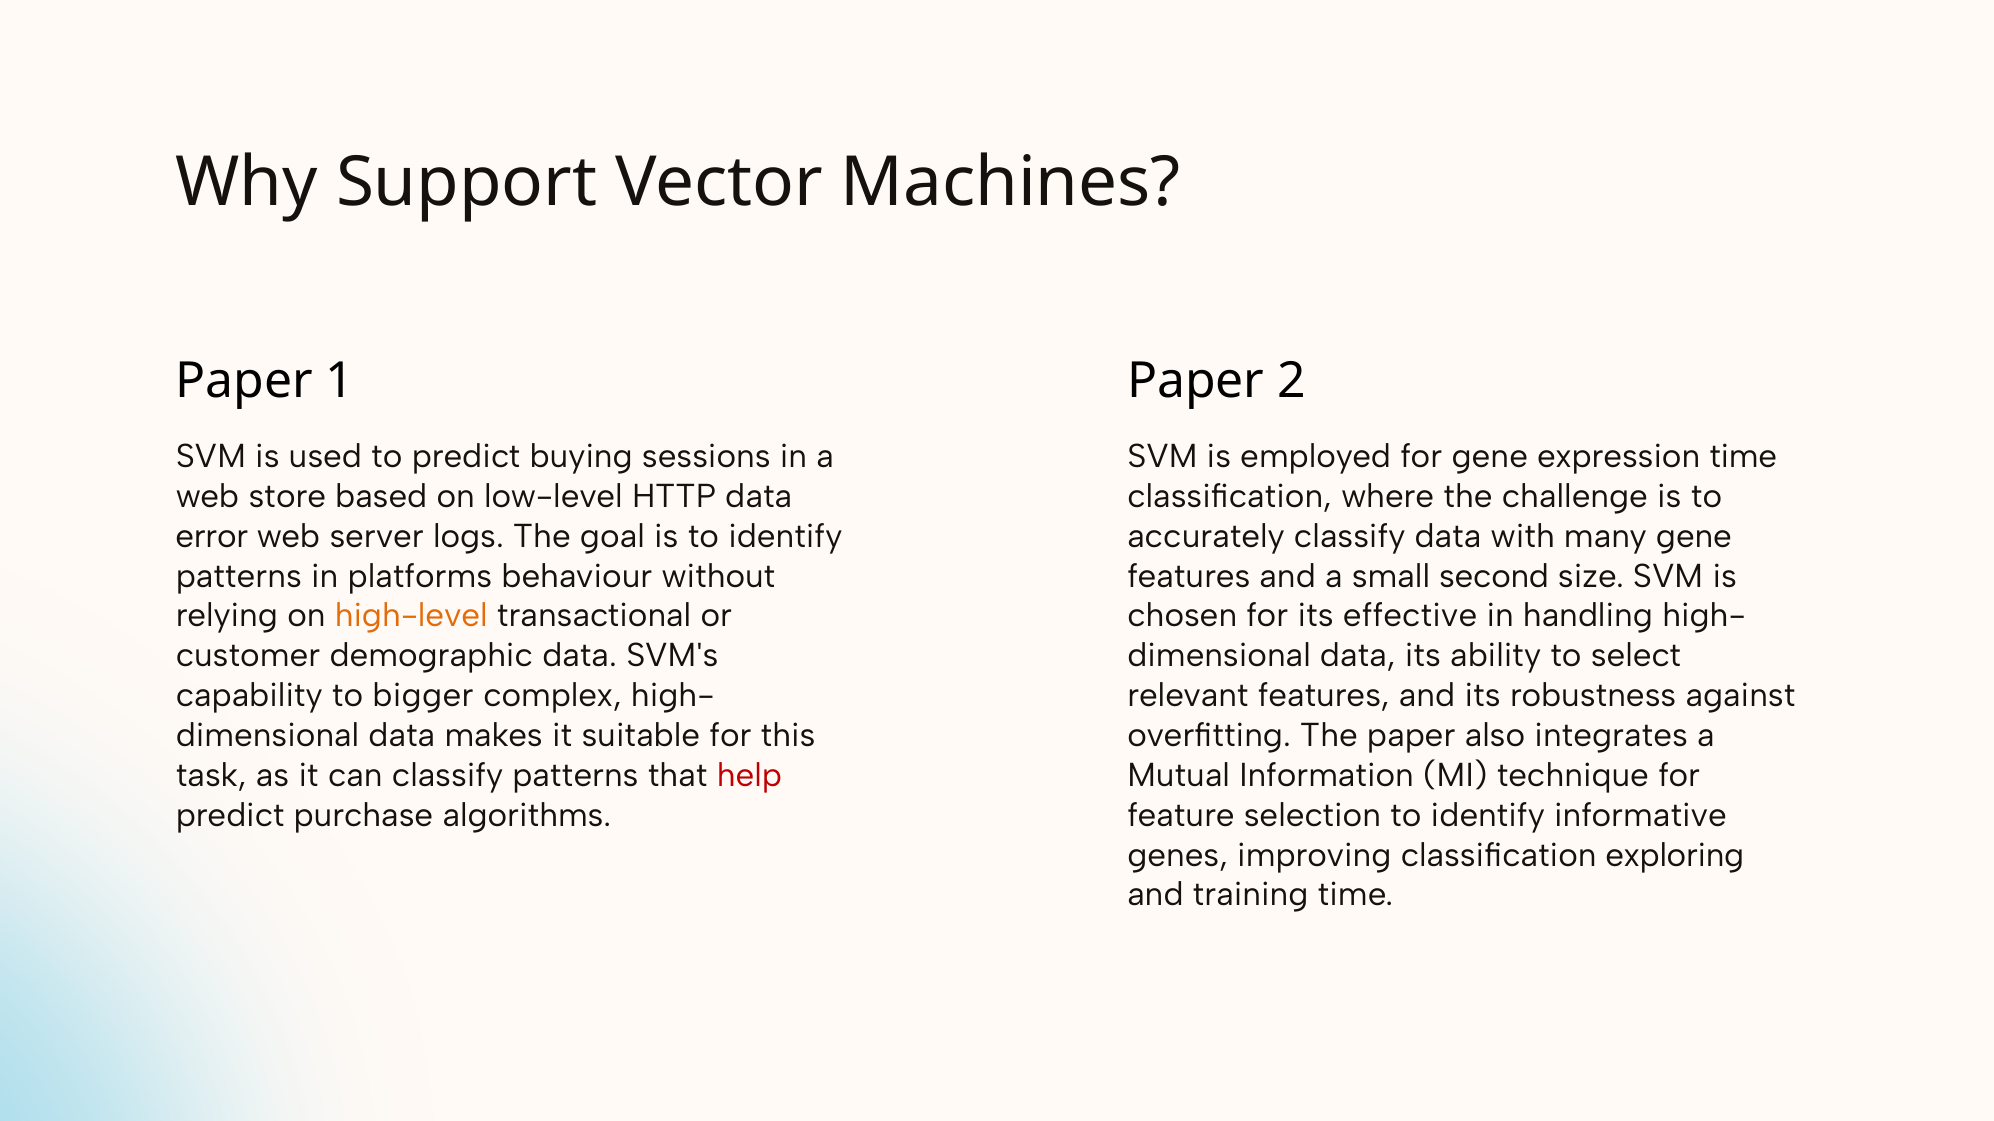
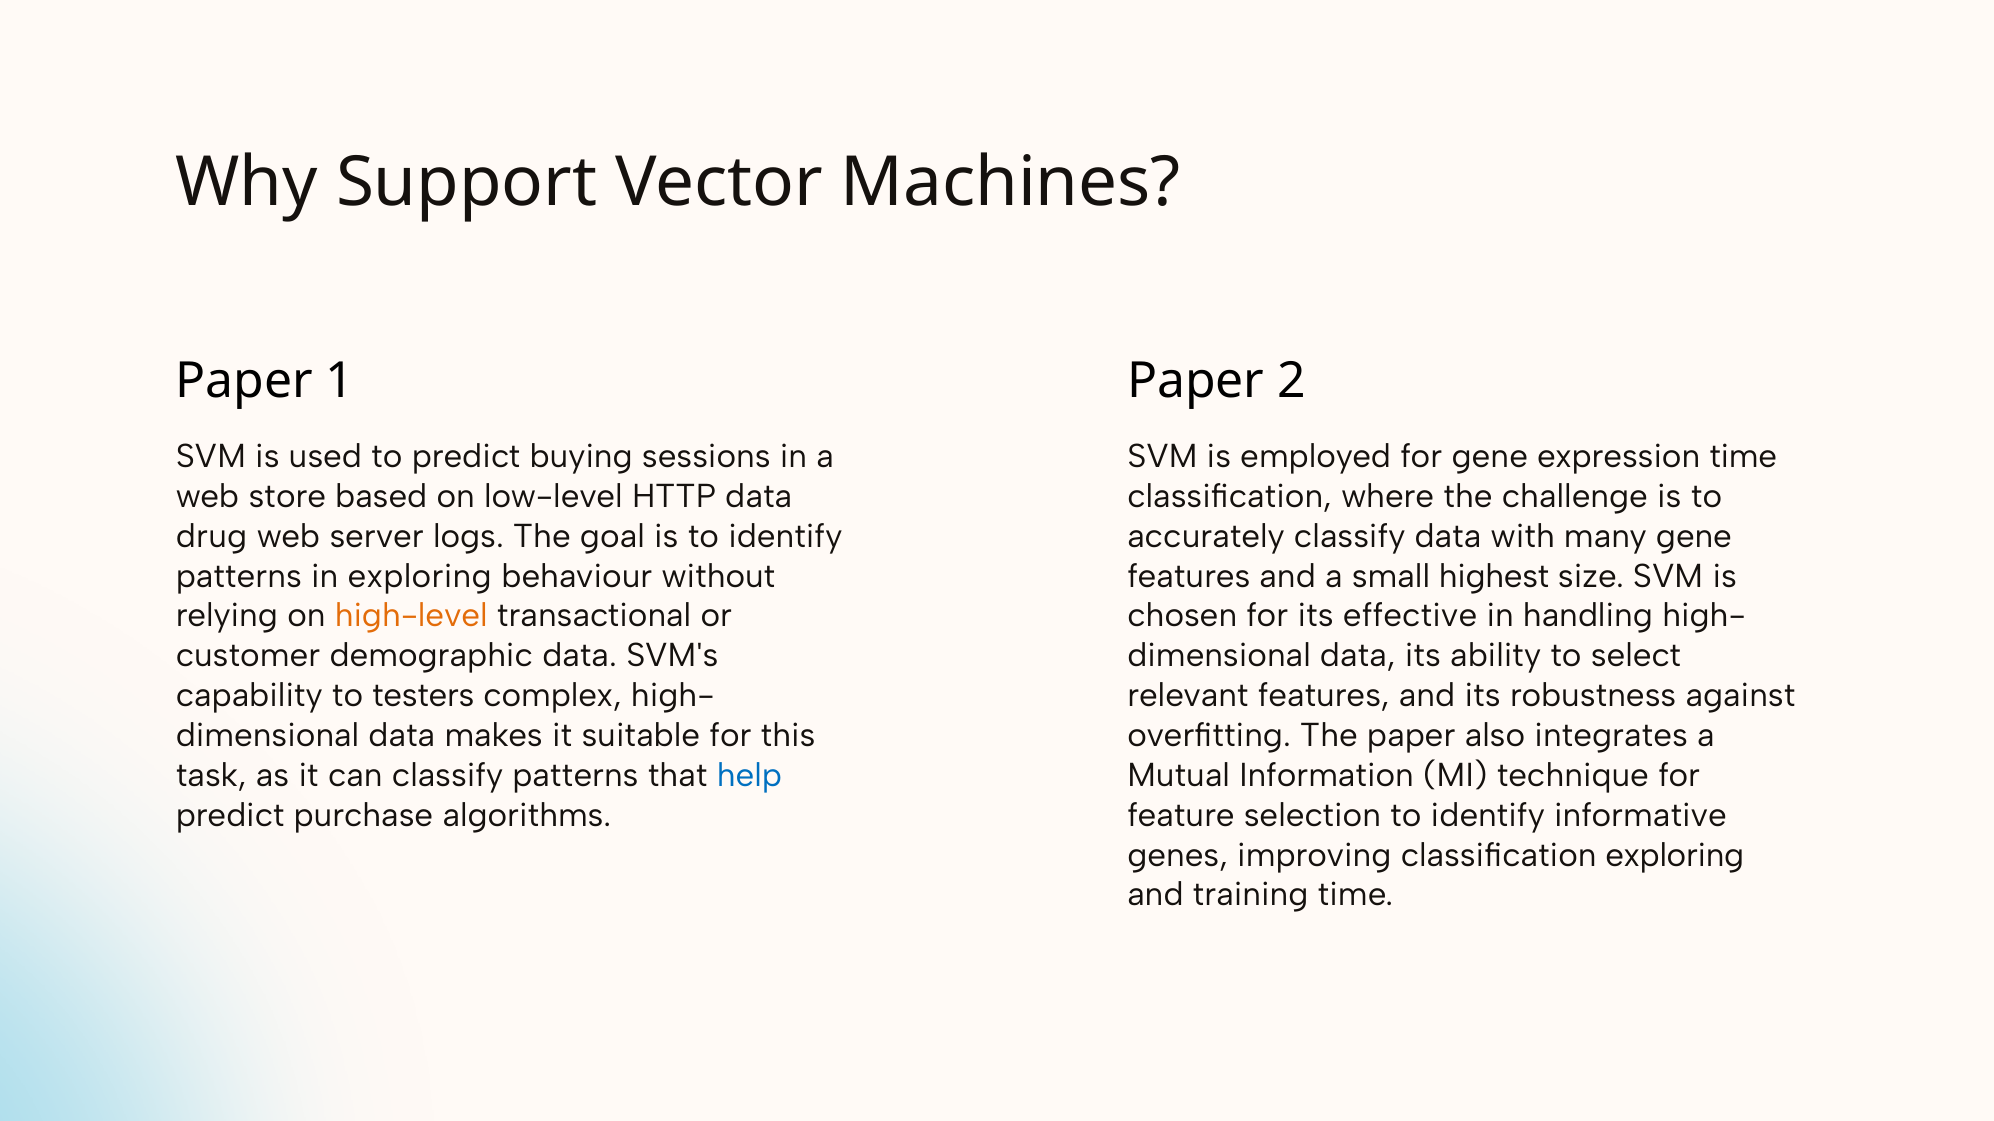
error: error -> drug
in platforms: platforms -> exploring
second: second -> highest
bigger: bigger -> testers
help colour: red -> blue
